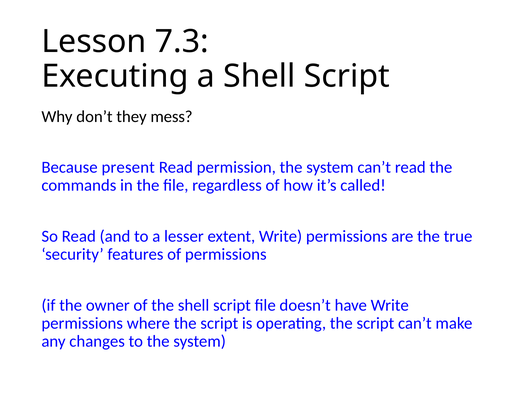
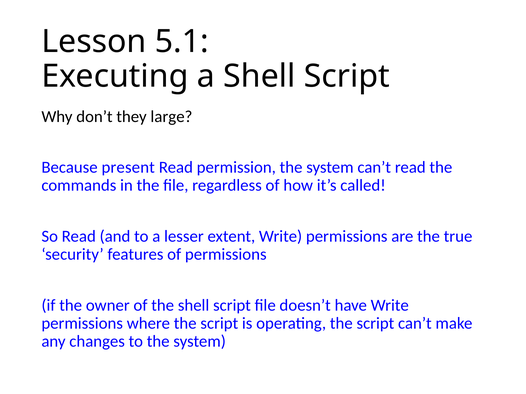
7.3: 7.3 -> 5.1
mess: mess -> large
